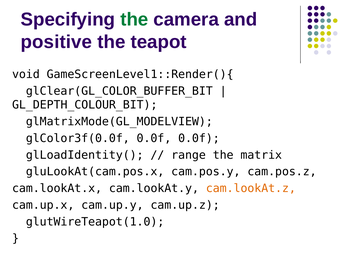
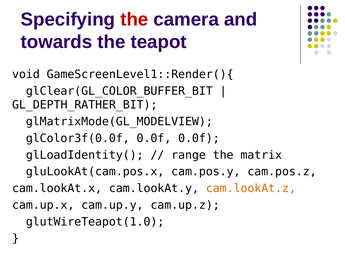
the at (134, 19) colour: green -> red
positive: positive -> towards
GL_DEPTH_COLOUR_BIT: GL_DEPTH_COLOUR_BIT -> GL_DEPTH_RATHER_BIT
